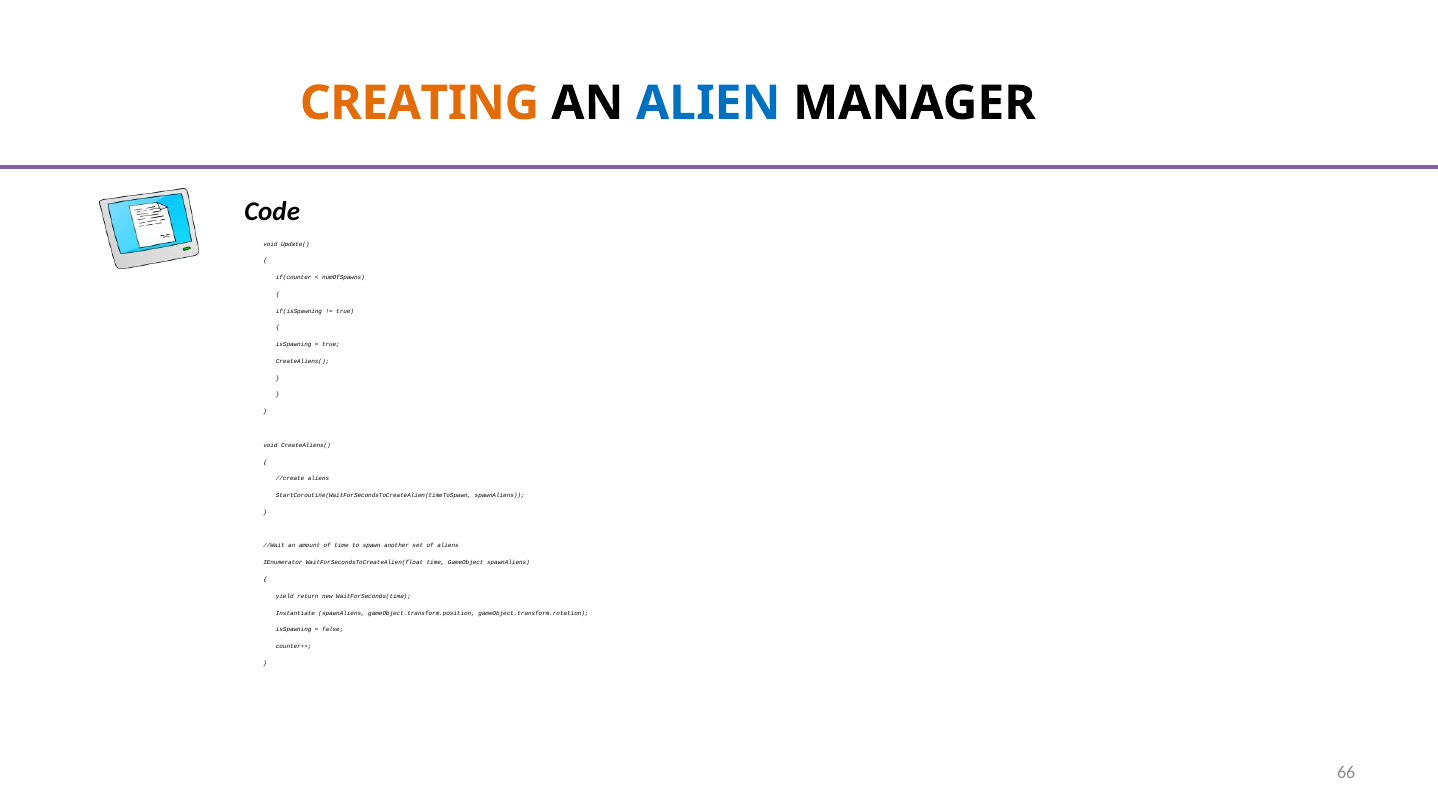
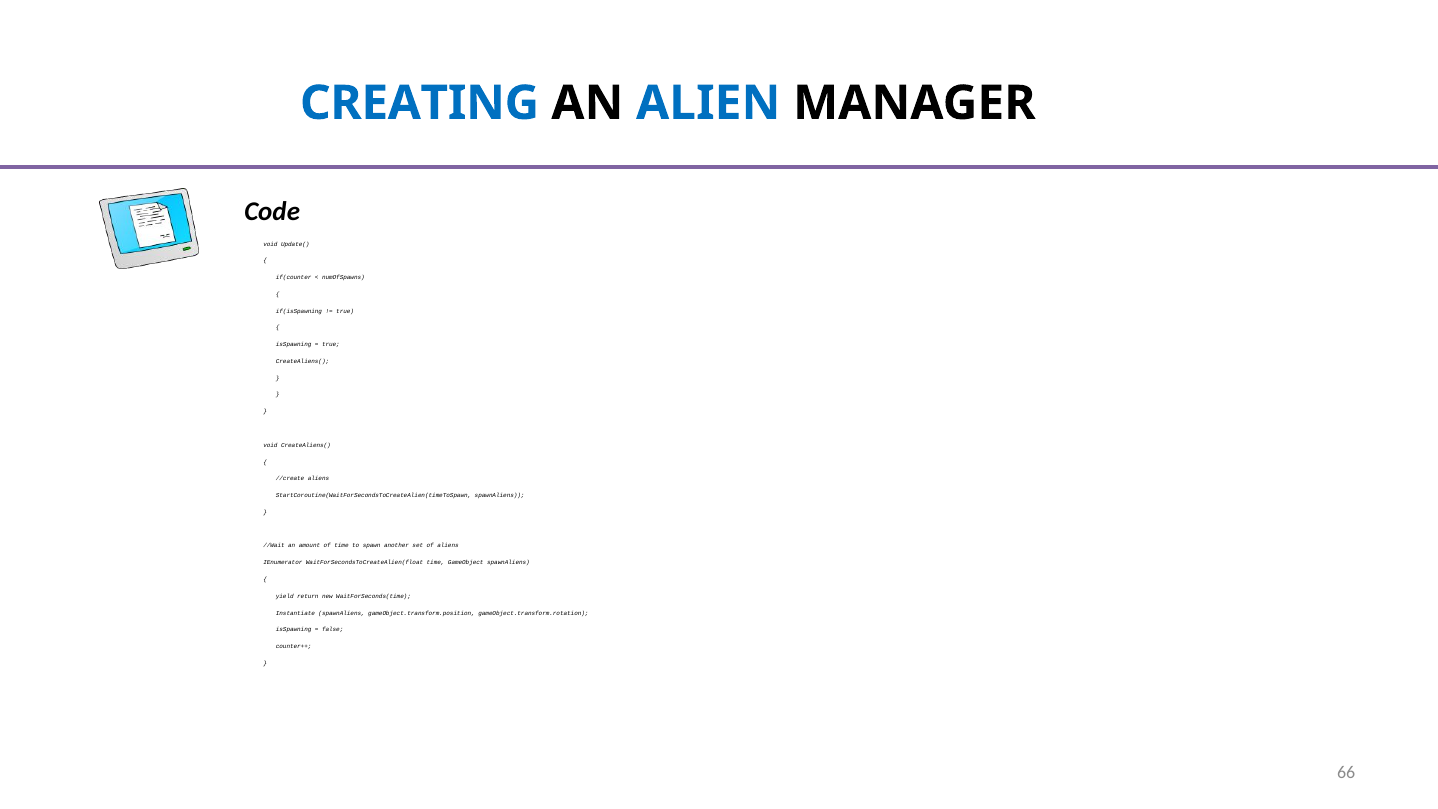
CREATING colour: orange -> blue
